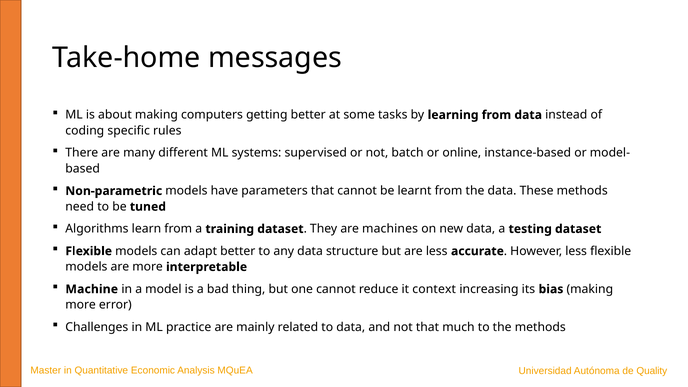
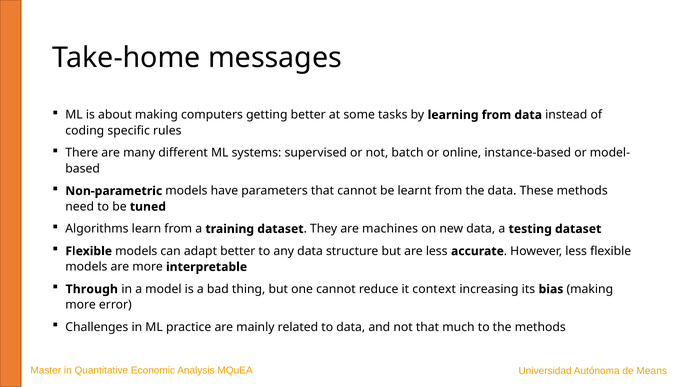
Machine: Machine -> Through
Quality: Quality -> Means
